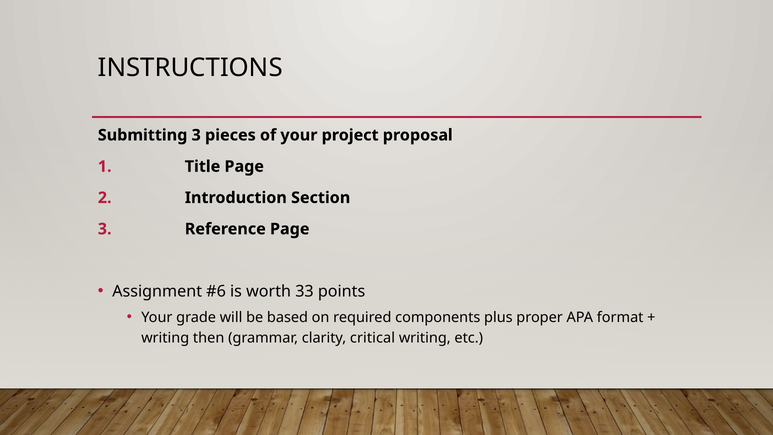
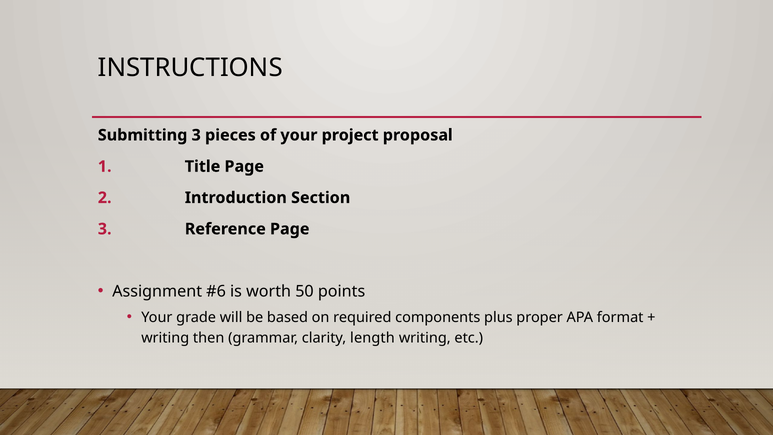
33: 33 -> 50
critical: critical -> length
